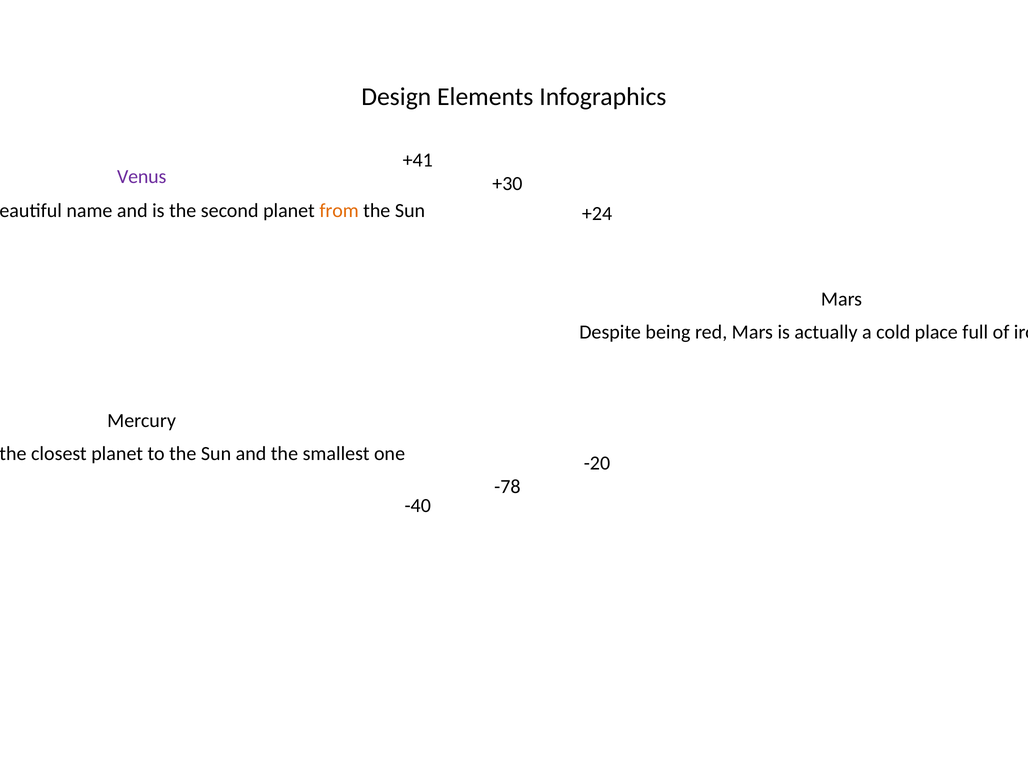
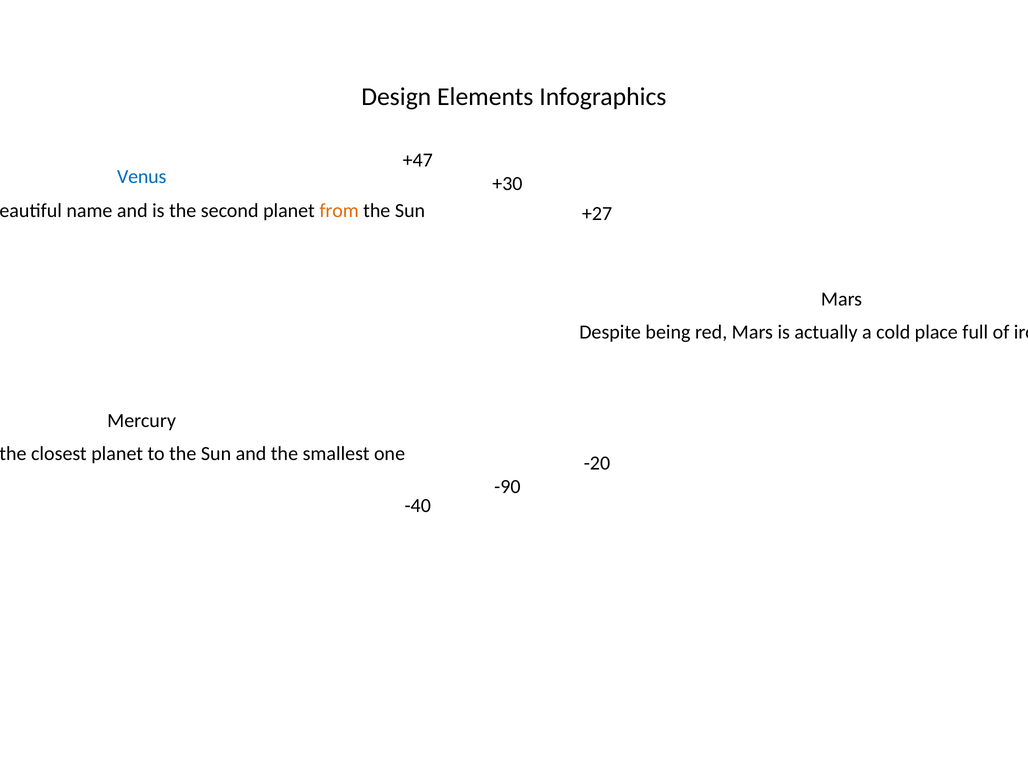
+41: +41 -> +47
Venus at (142, 177) colour: purple -> blue
+24: +24 -> +27
-78: -78 -> -90
